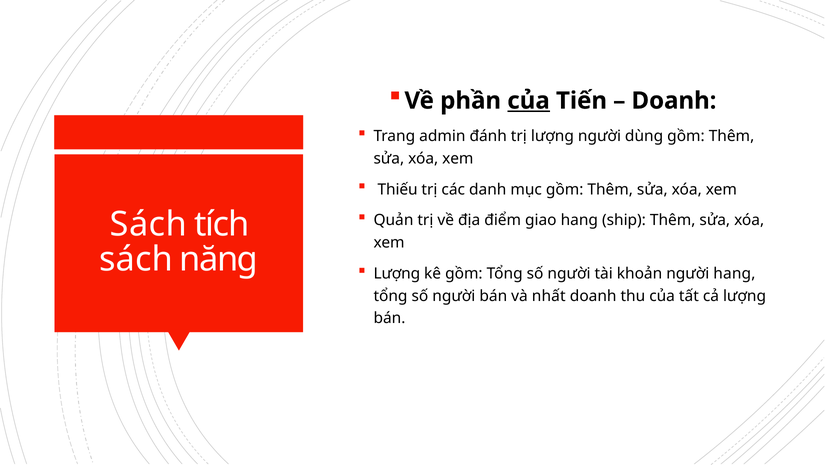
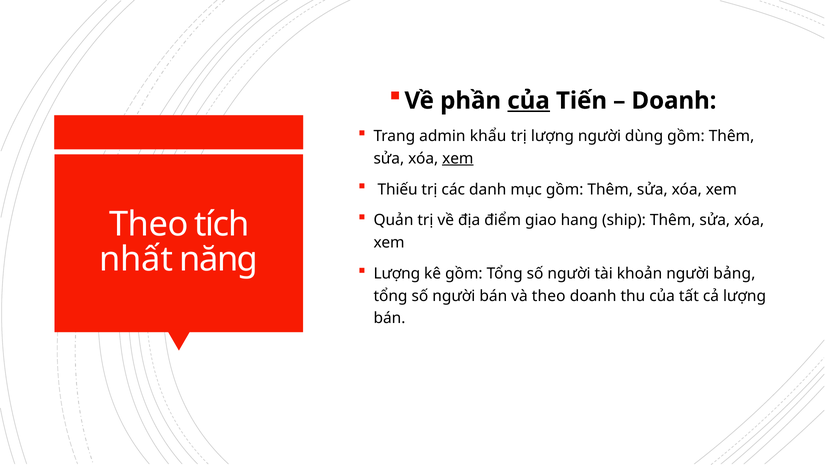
đánh: đánh -> khẩu
xem at (458, 158) underline: none -> present
Sách at (148, 224): Sách -> Theo
sách at (136, 259): sách -> nhất
người hang: hang -> bảng
và nhất: nhất -> theo
